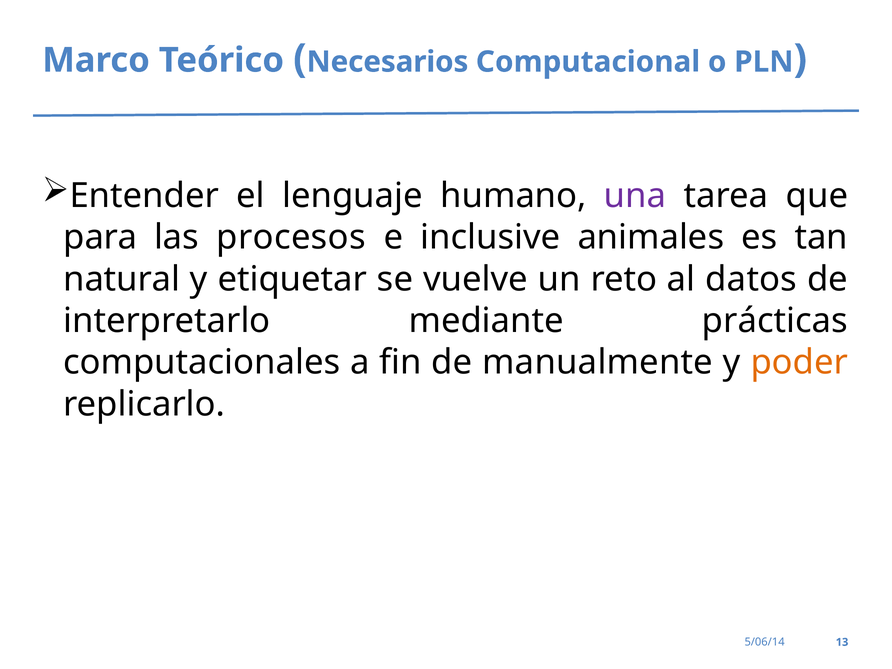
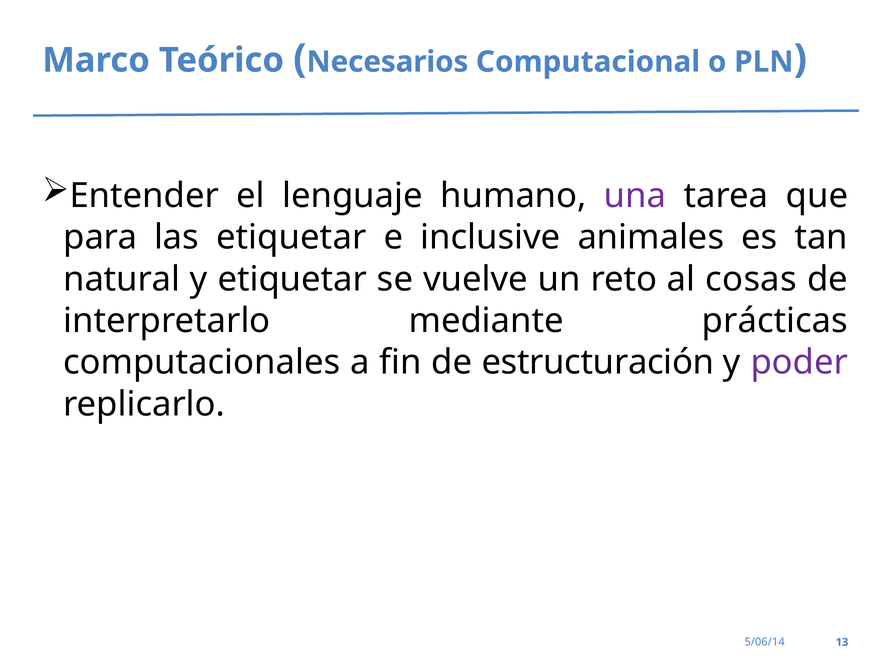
las procesos: procesos -> etiquetar
datos: datos -> cosas
manualmente: manualmente -> estructuración
poder colour: orange -> purple
